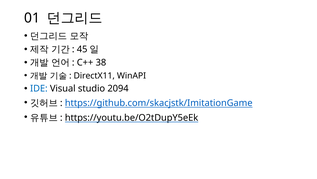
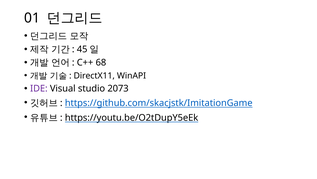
38: 38 -> 68
IDE colour: blue -> purple
2094: 2094 -> 2073
